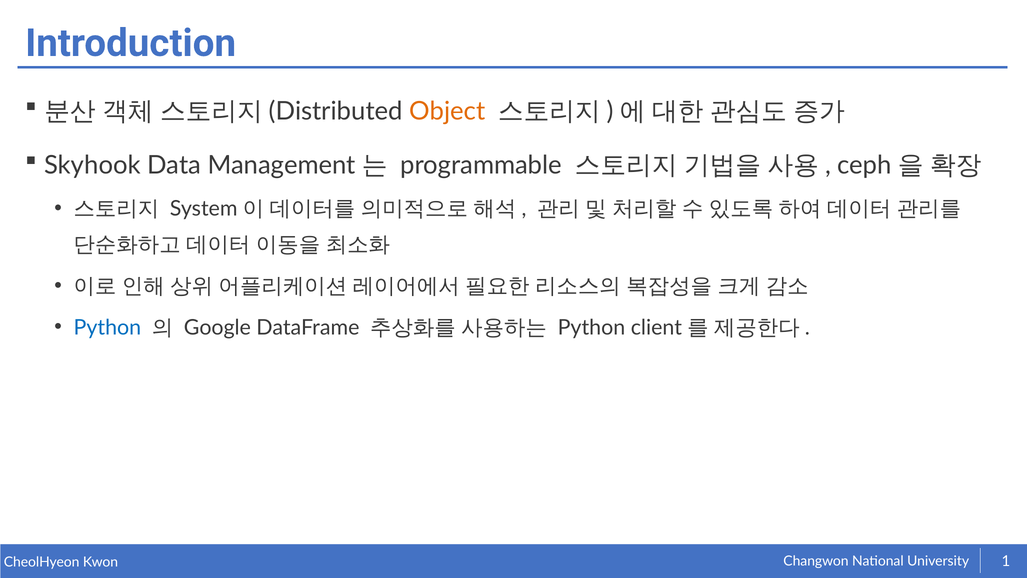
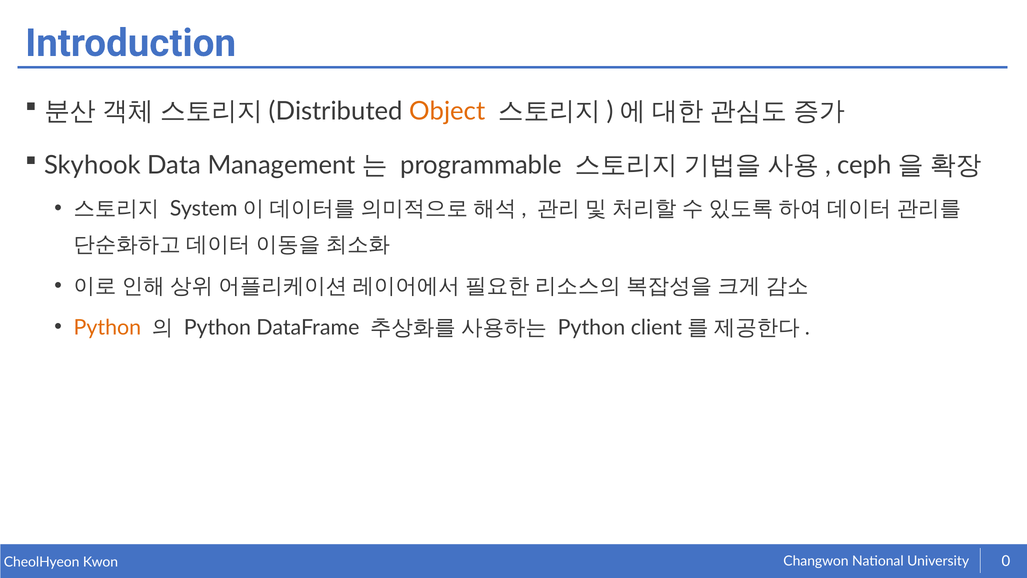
Python at (107, 327) colour: blue -> orange
Google at (217, 327): Google -> Python
1: 1 -> 0
